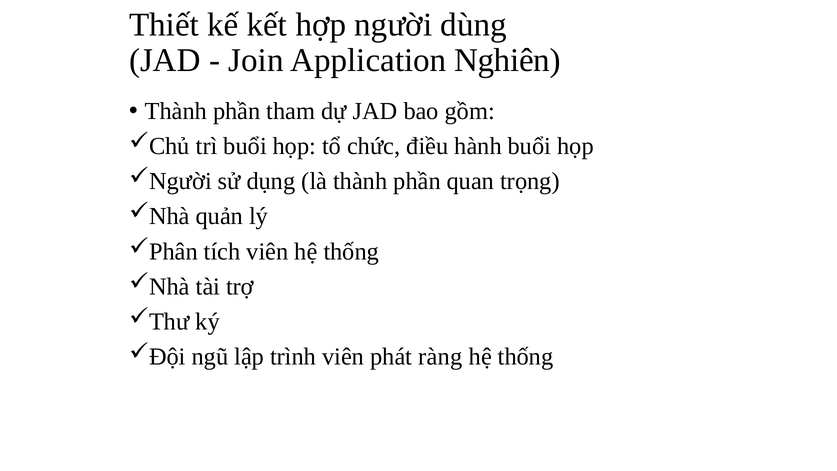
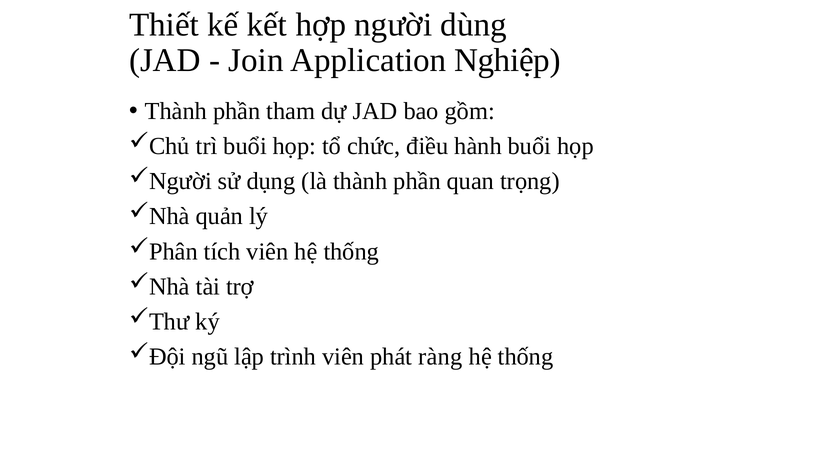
Nghiên: Nghiên -> Nghiệp
